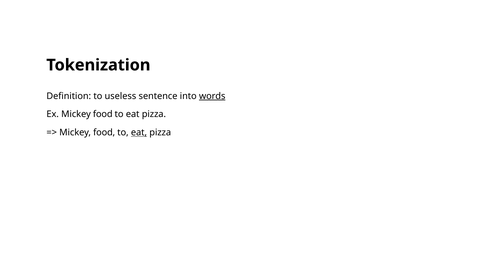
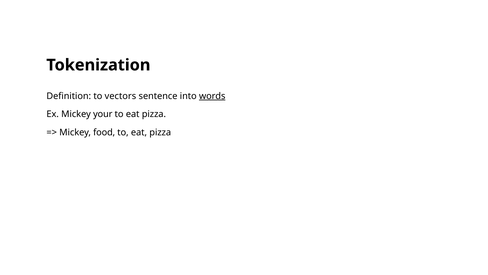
useless: useless -> vectors
Ex Mickey food: food -> your
eat at (139, 132) underline: present -> none
